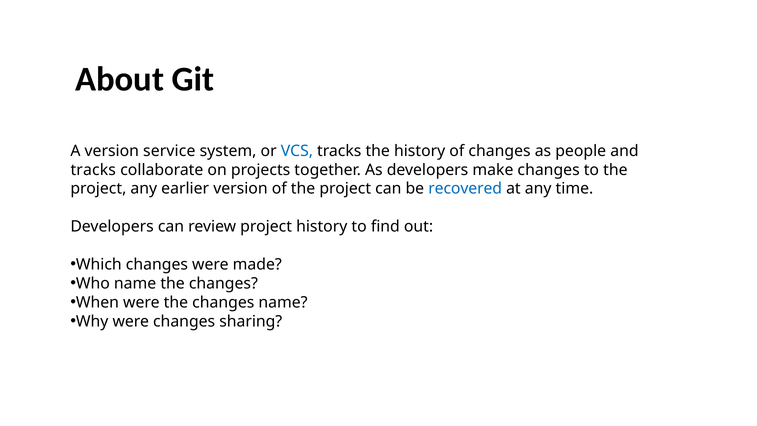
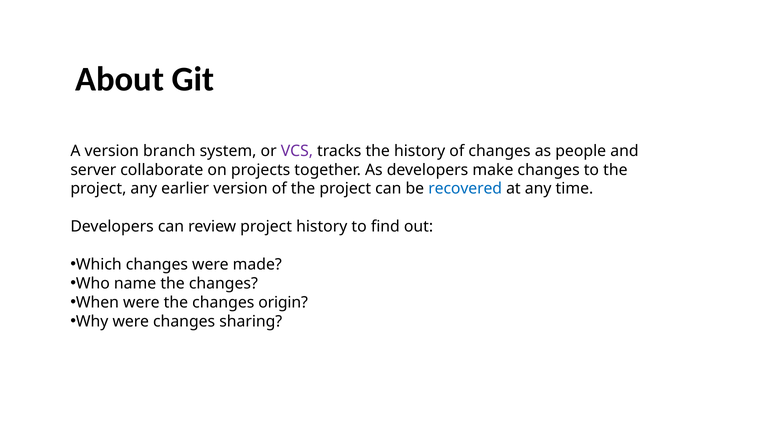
service: service -> branch
VCS colour: blue -> purple
tracks at (93, 170): tracks -> server
changes name: name -> origin
